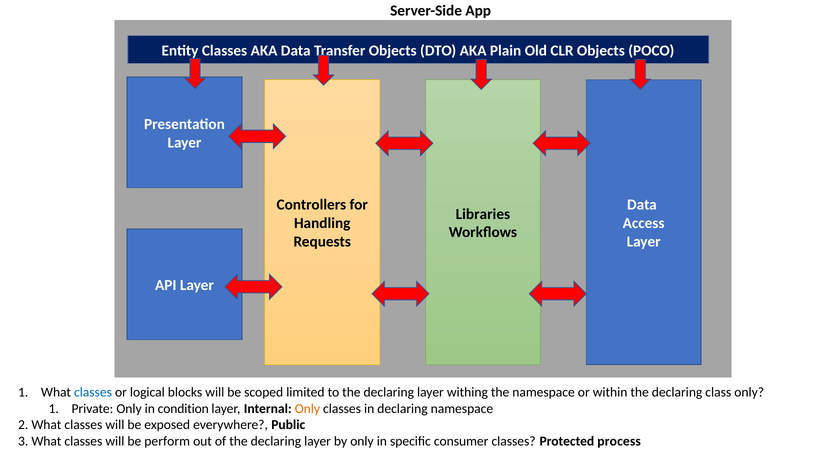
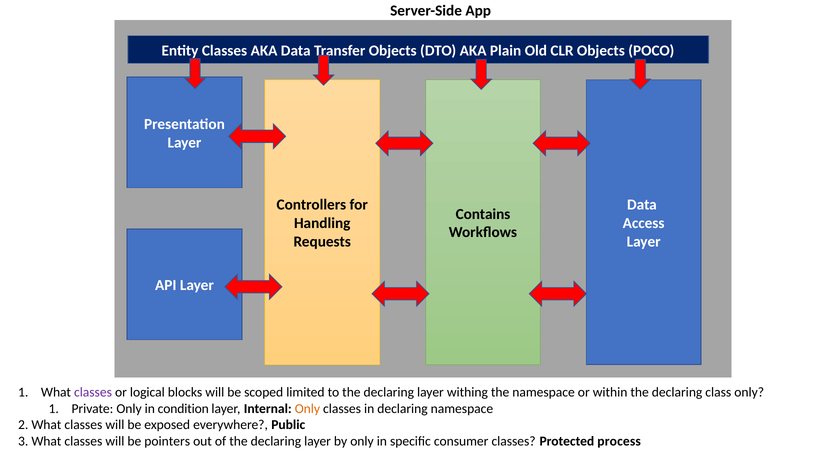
Libraries: Libraries -> Contains
classes at (93, 393) colour: blue -> purple
perform: perform -> pointers
